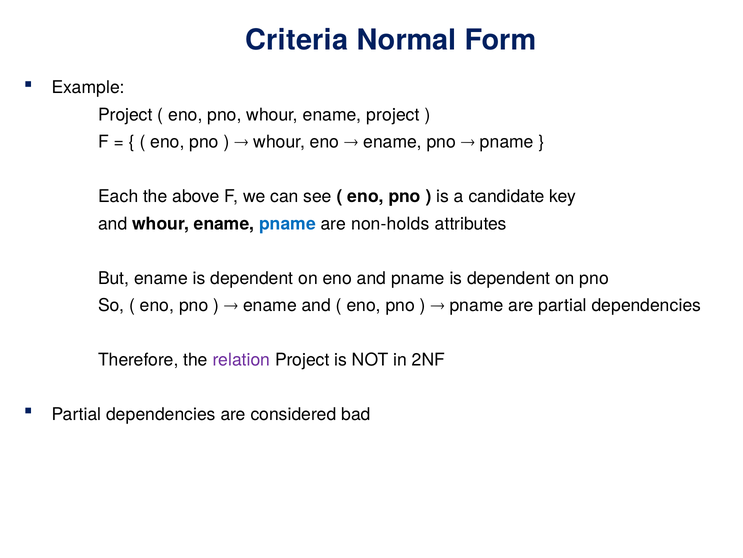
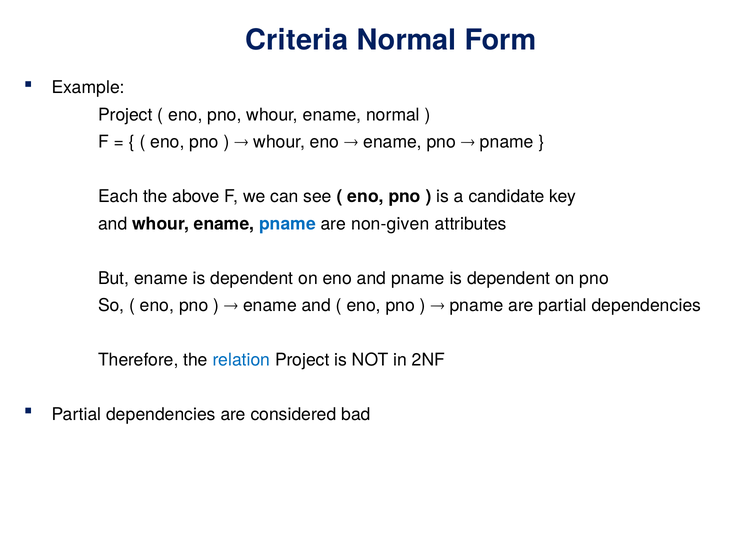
ename project: project -> normal
non-holds: non-holds -> non-given
relation colour: purple -> blue
